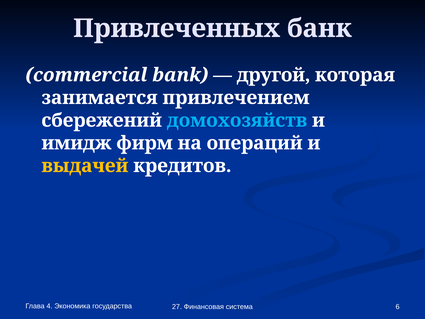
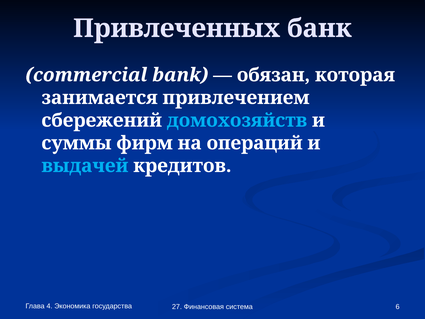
другой: другой -> обязан
имидж: имидж -> суммы
выдачей colour: yellow -> light blue
